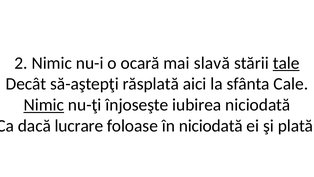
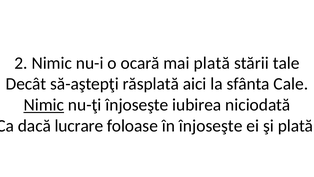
mai slavă: slavă -> plată
tale underline: present -> none
în niciodată: niciodată -> înjoseşte
